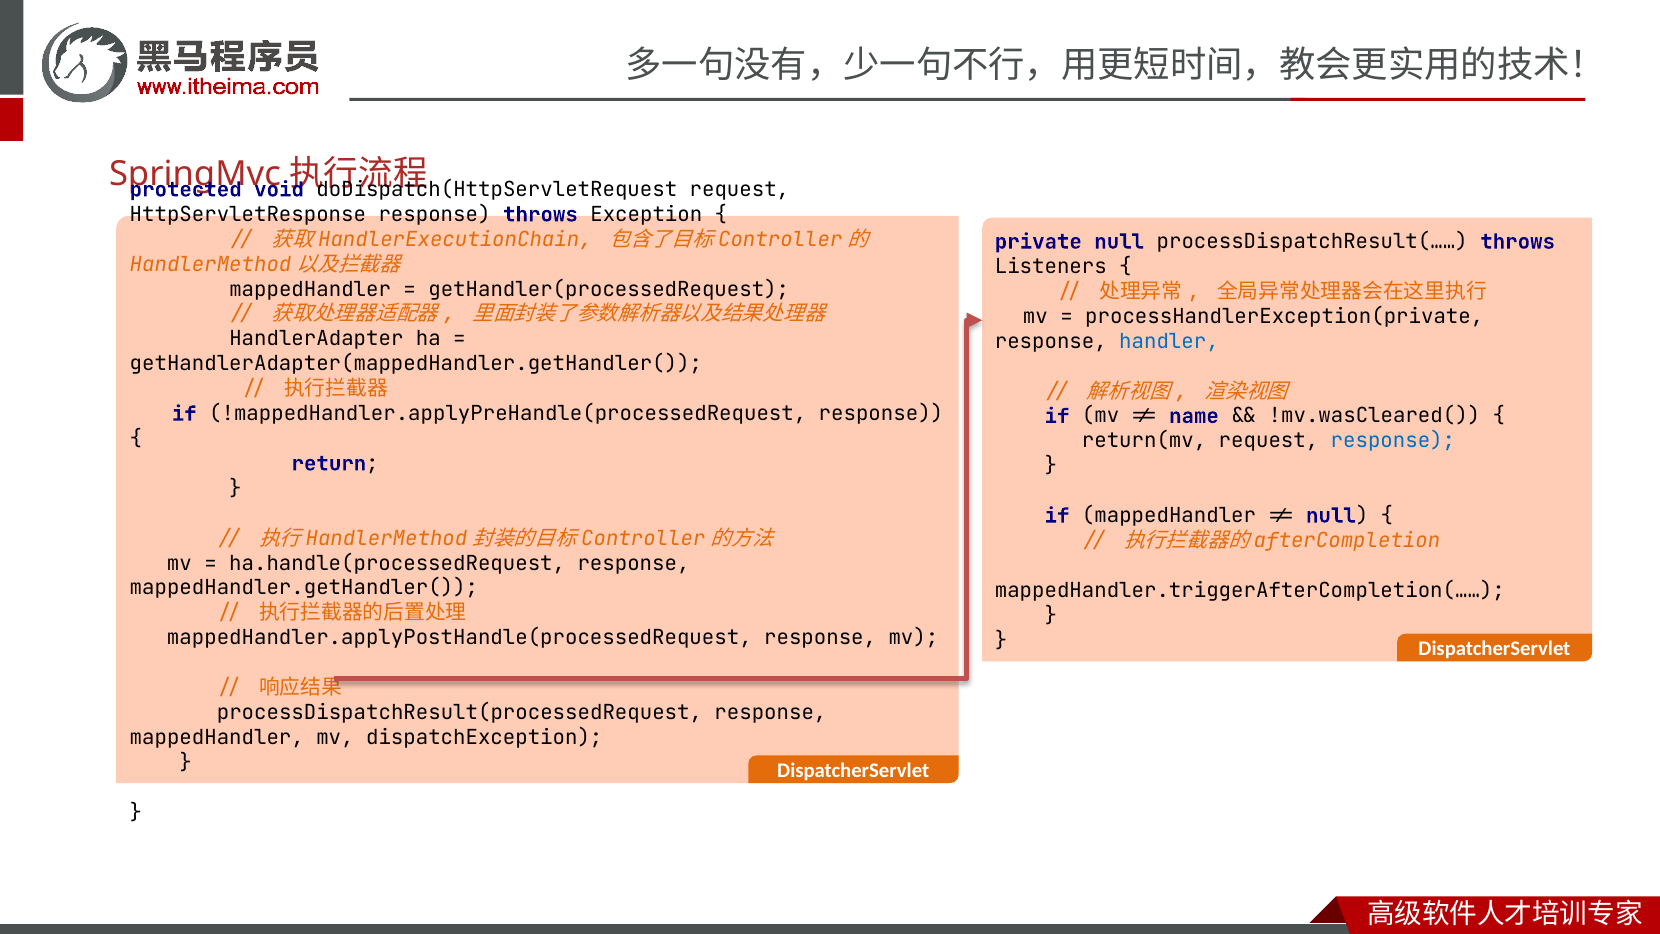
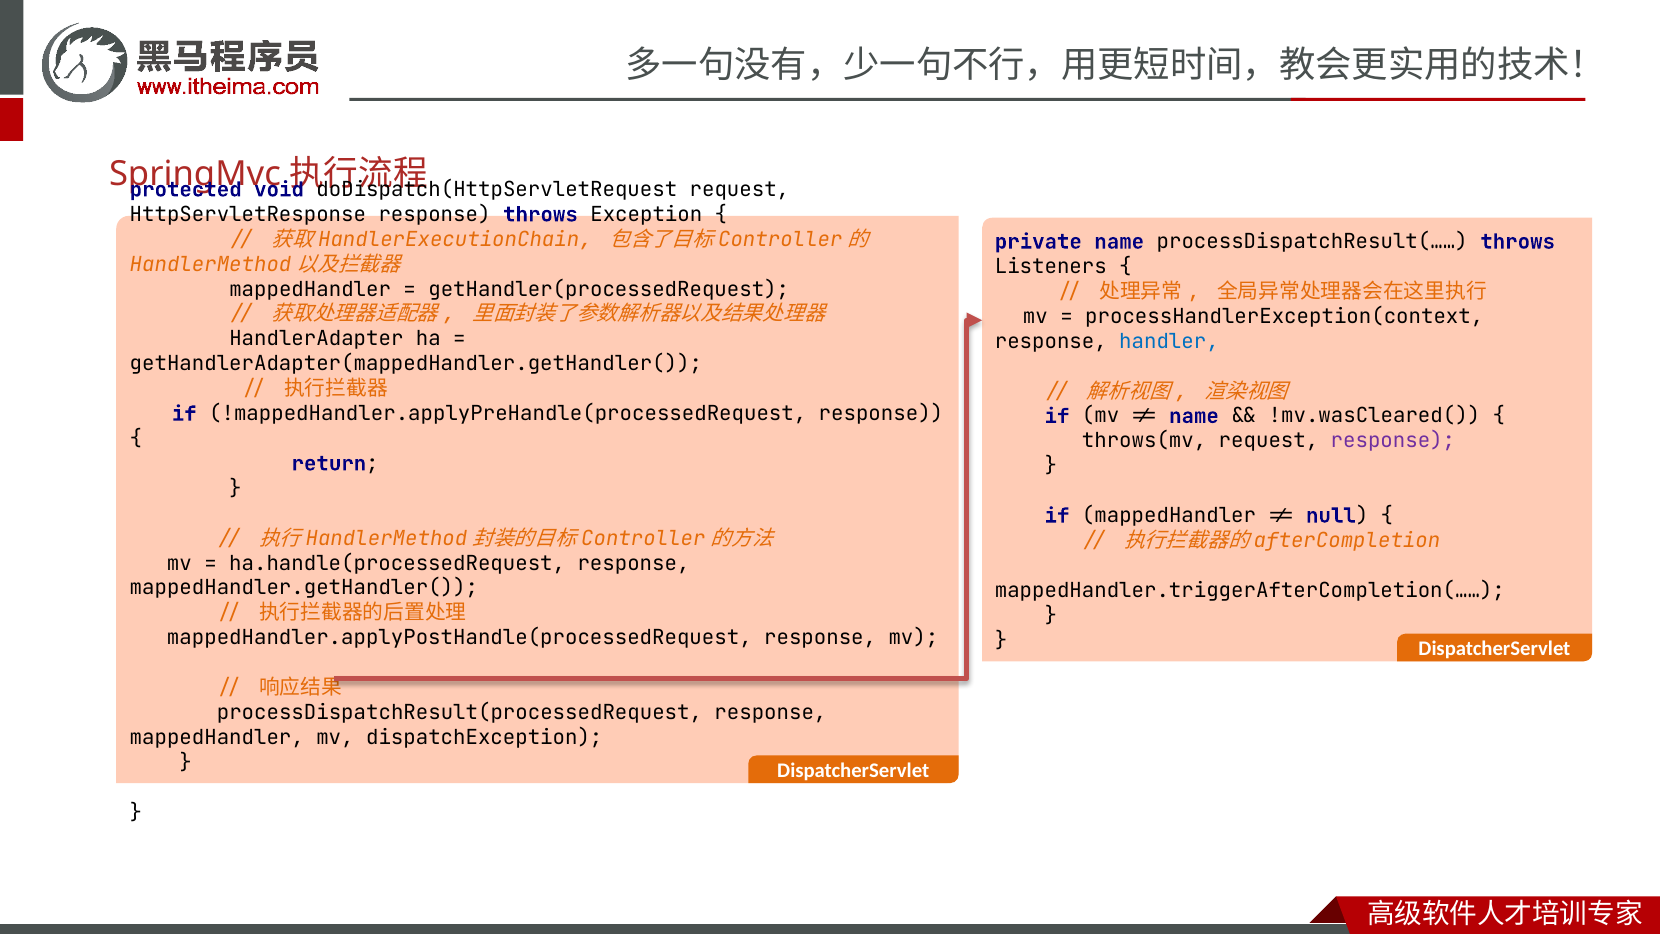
private null: null -> name
processHandlerException(private: processHandlerException(private -> processHandlerException(context
return(mv: return(mv -> throws(mv
response at (1393, 441) colour: blue -> purple
